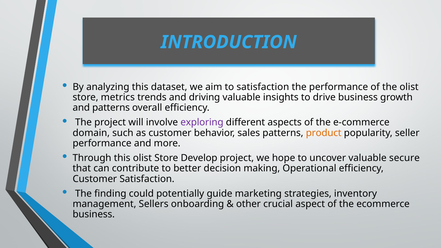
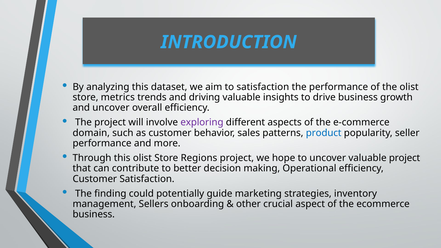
and patterns: patterns -> uncover
product colour: orange -> blue
Develop: Develop -> Regions
valuable secure: secure -> project
